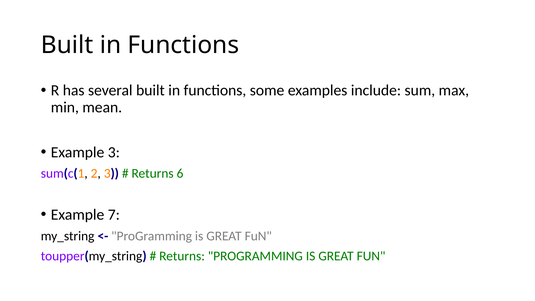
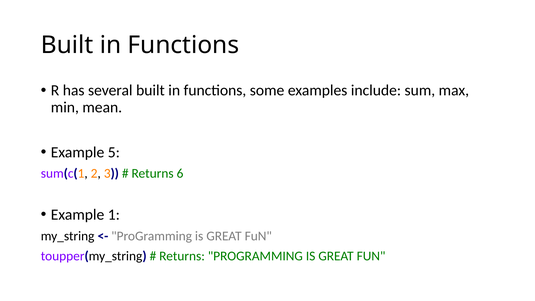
Example 3: 3 -> 5
7: 7 -> 1
